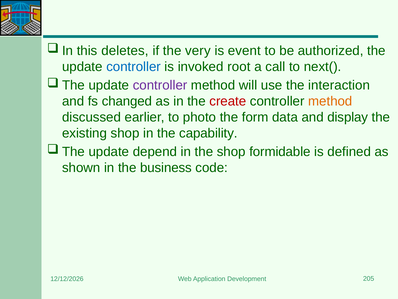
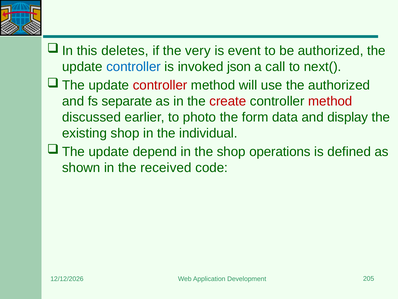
root: root -> json
controller at (160, 85) colour: purple -> red
the interaction: interaction -> authorized
changed: changed -> separate
method at (330, 101) colour: orange -> red
capability: capability -> individual
formidable: formidable -> operations
business: business -> received
